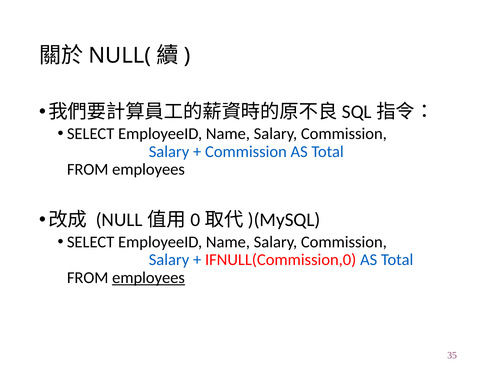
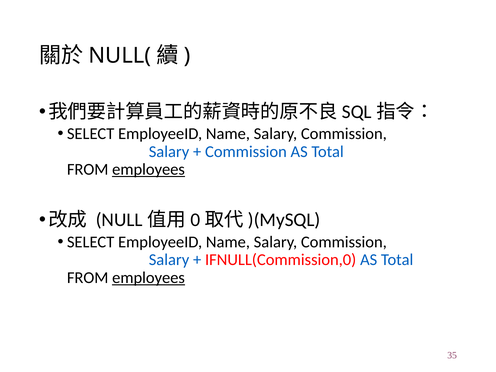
employees at (149, 169) underline: none -> present
